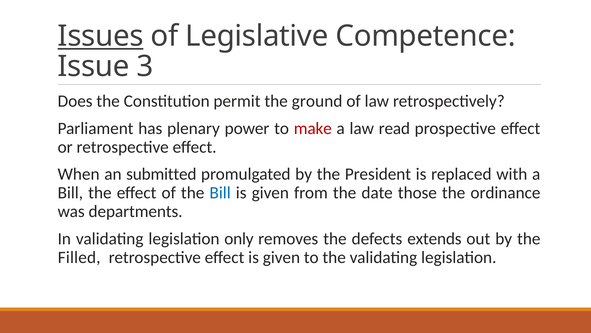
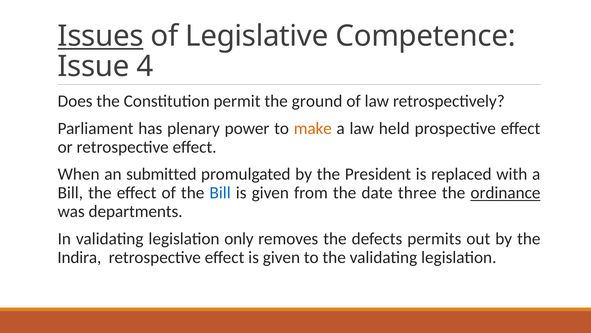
3: 3 -> 4
make colour: red -> orange
read: read -> held
those: those -> three
ordinance underline: none -> present
extends: extends -> permits
Filled: Filled -> Indira
